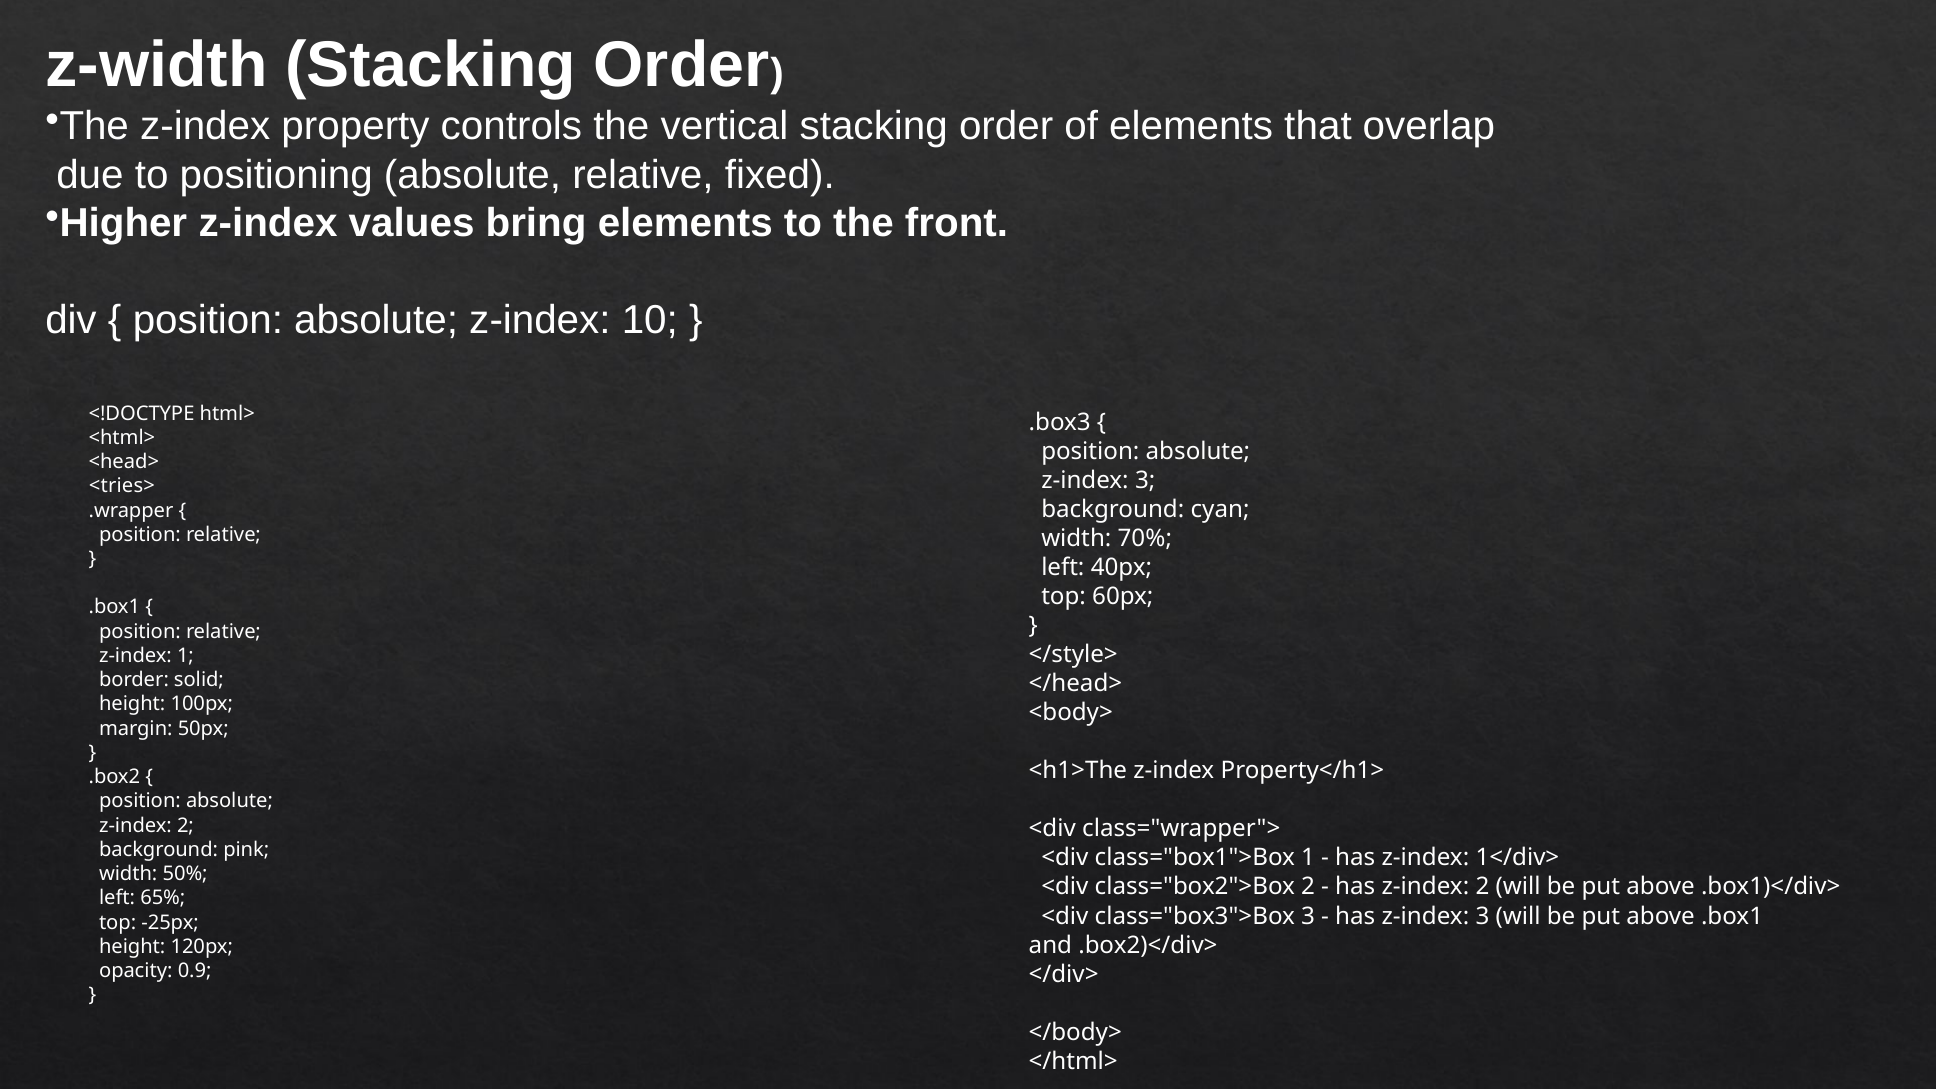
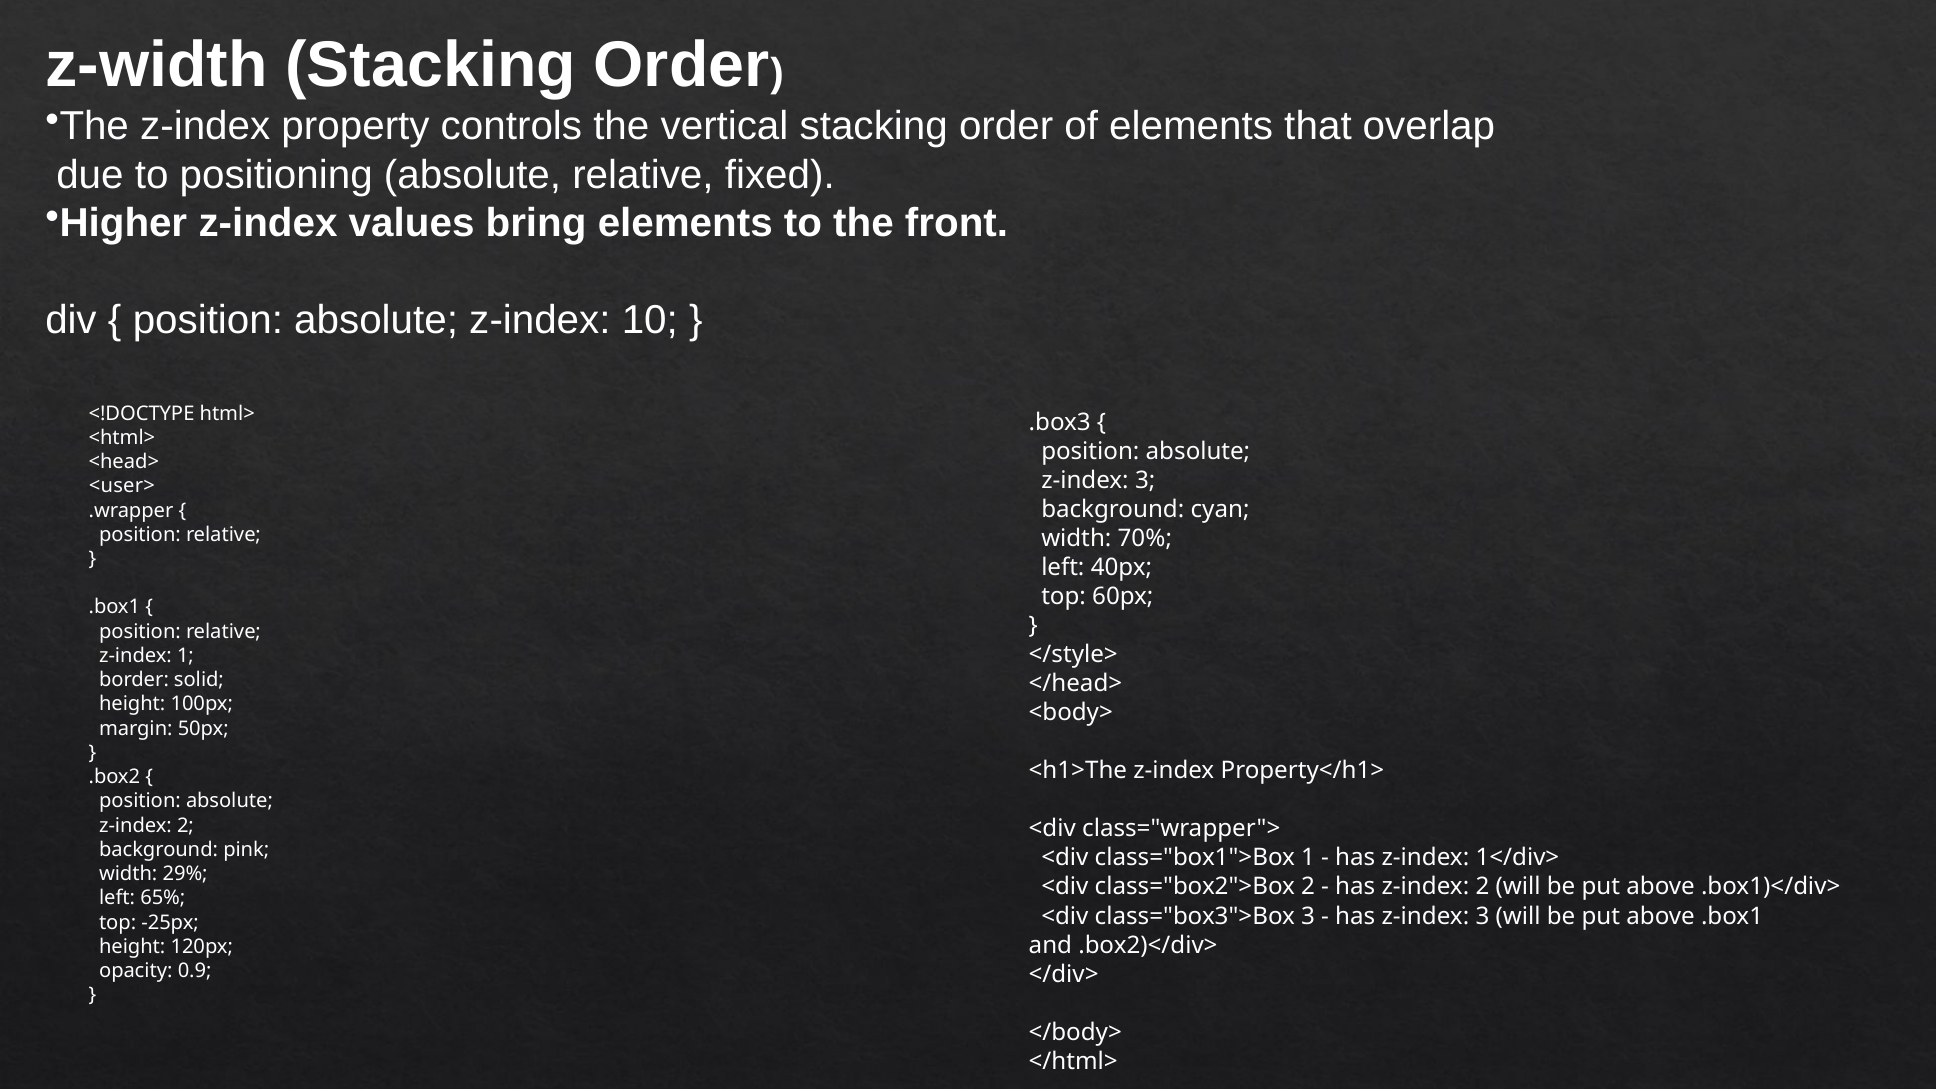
<tries>: <tries> -> <user>
50%: 50% -> 29%
